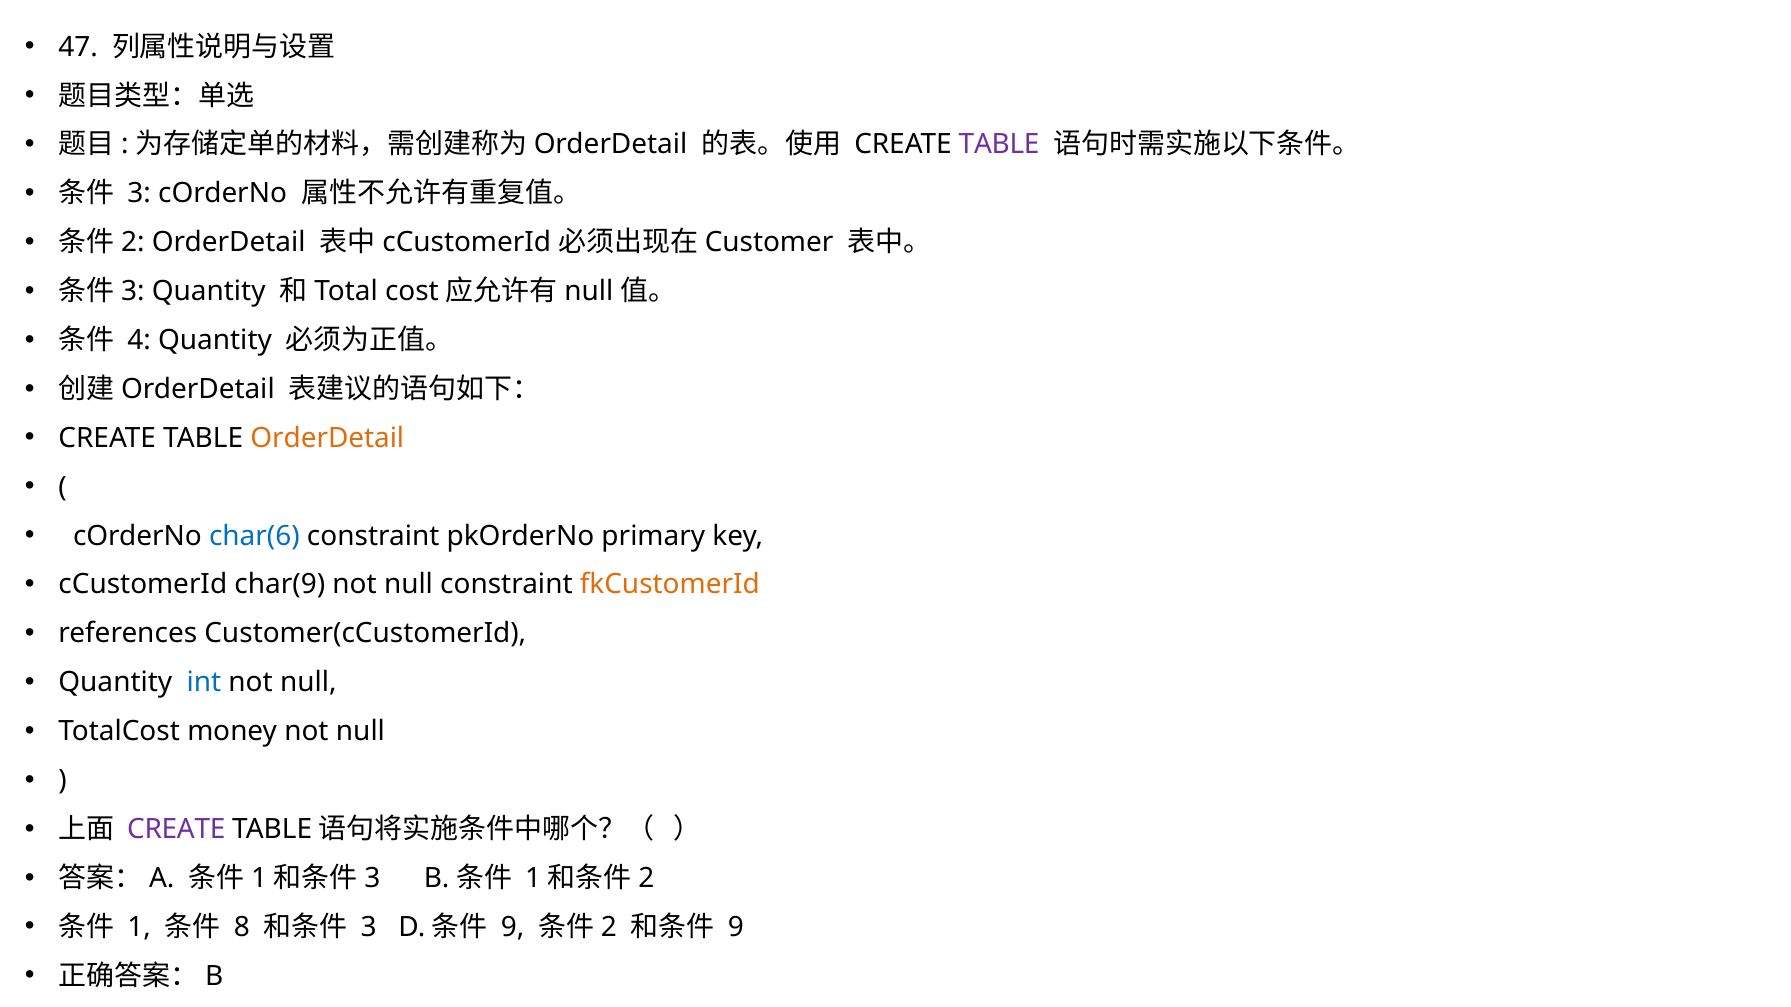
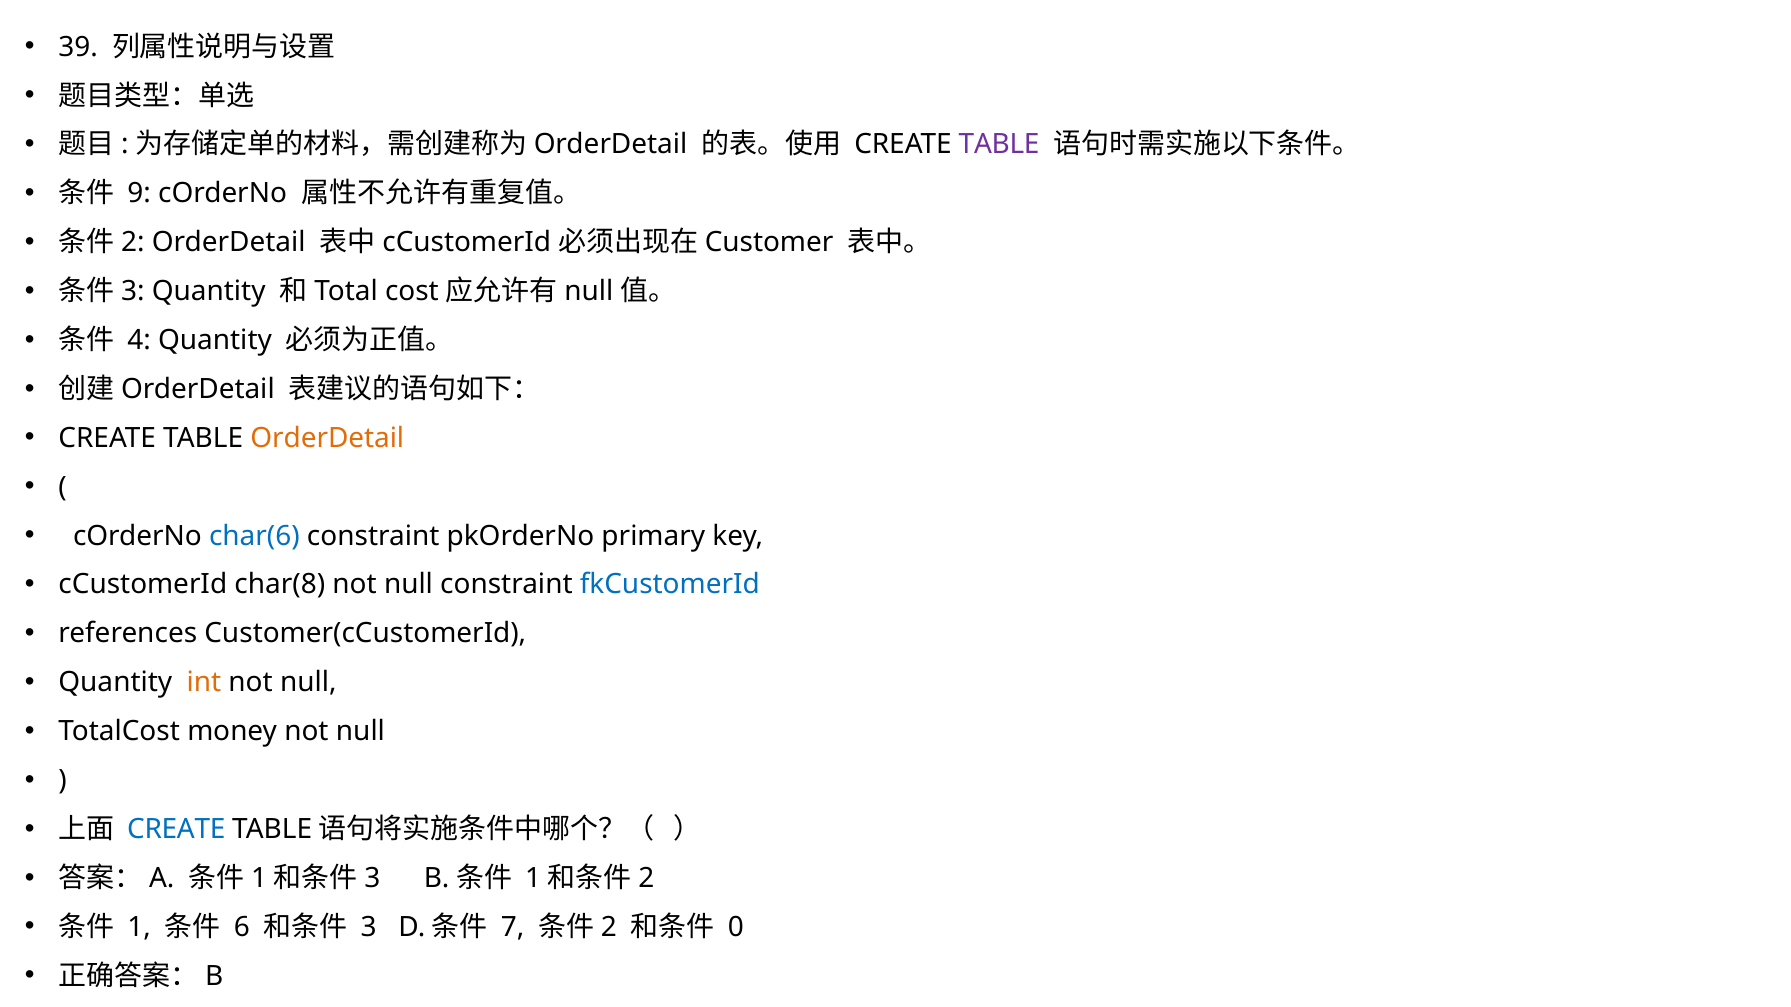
47: 47 -> 39
3 at (139, 194): 3 -> 9
char(9: char(9 -> char(8
fkCustomerId colour: orange -> blue
int colour: blue -> orange
CREATE at (176, 830) colour: purple -> blue
8: 8 -> 6
9 at (513, 927): 9 -> 7
9 at (736, 927): 9 -> 0
